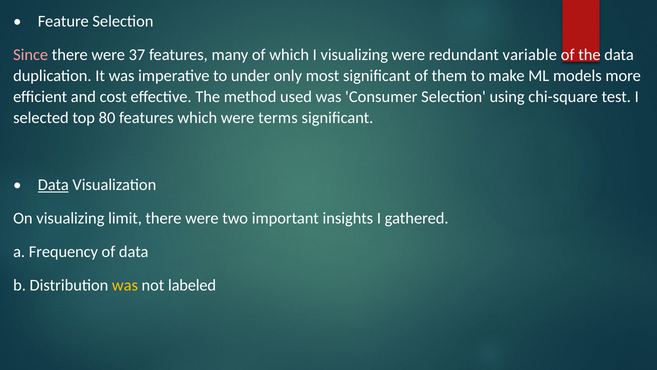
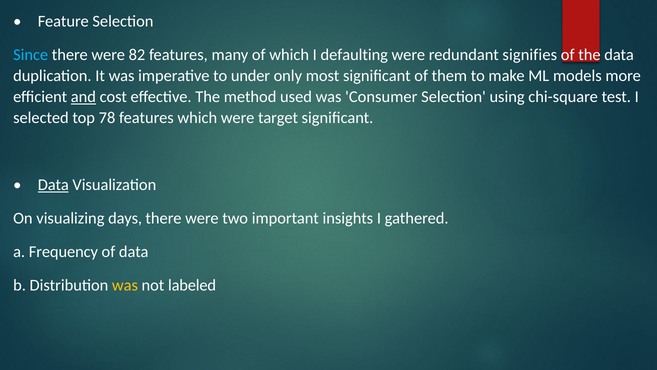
Since colour: pink -> light blue
37: 37 -> 82
I visualizing: visualizing -> defaulting
variable: variable -> signifies
and underline: none -> present
80: 80 -> 78
terms: terms -> target
limit: limit -> days
